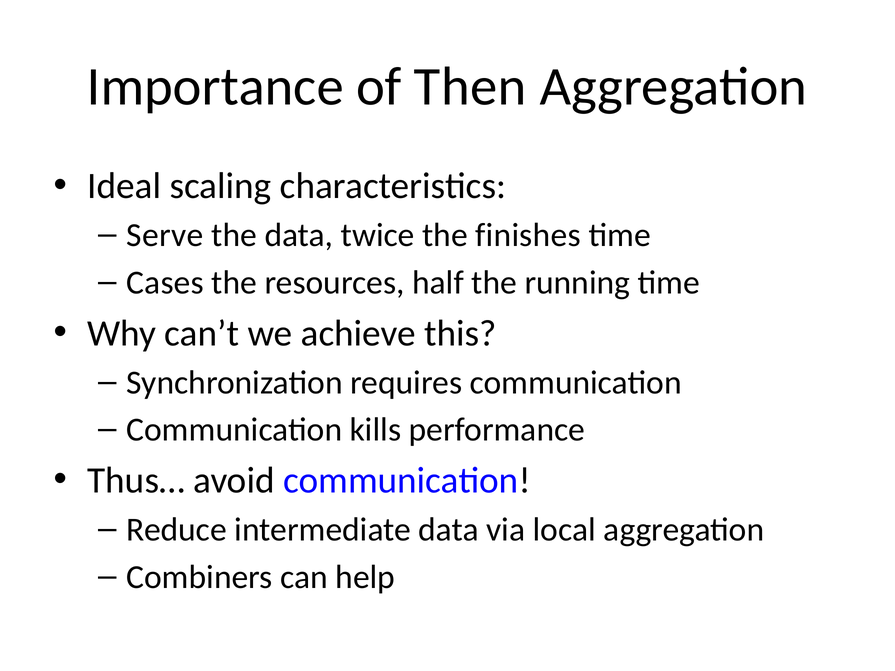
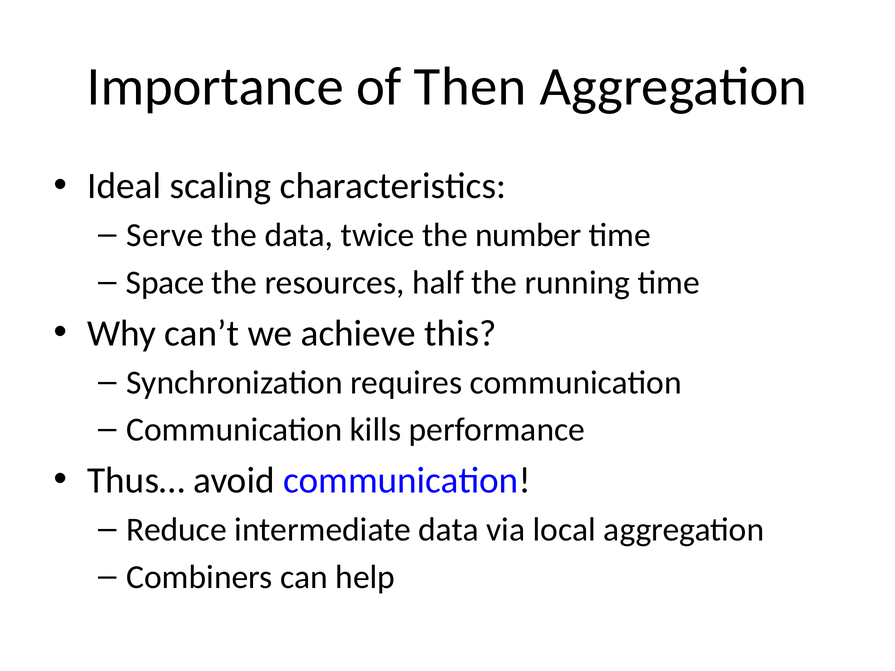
finishes: finishes -> number
Cases: Cases -> Space
